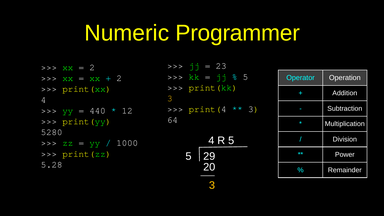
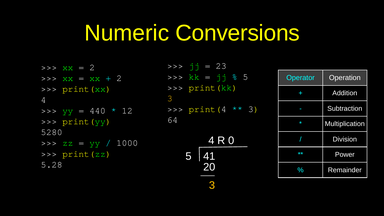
Programmer: Programmer -> Conversions
R 5: 5 -> 0
29: 29 -> 41
